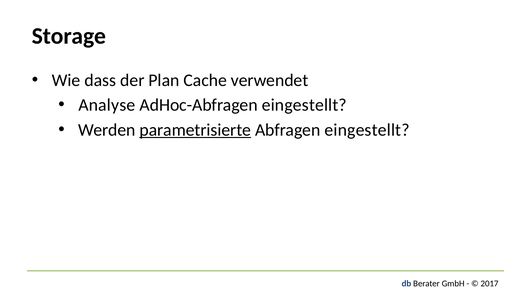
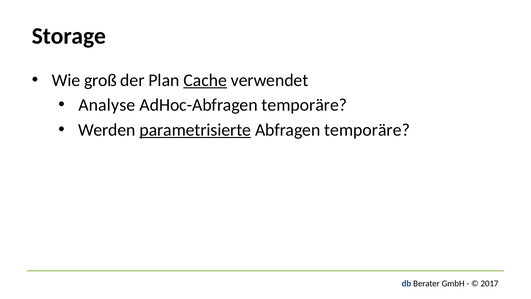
dass: dass -> groß
Cache underline: none -> present
AdHoc-Abfragen eingestellt: eingestellt -> temporäre
Abfragen eingestellt: eingestellt -> temporäre
